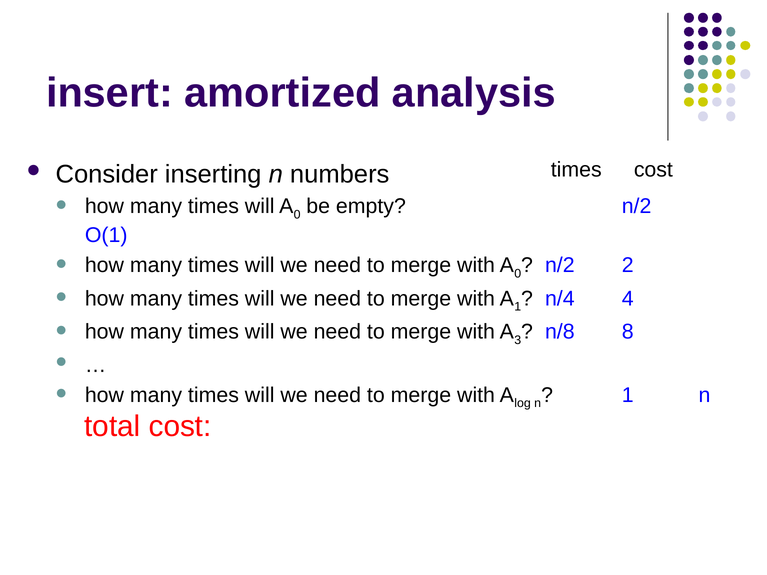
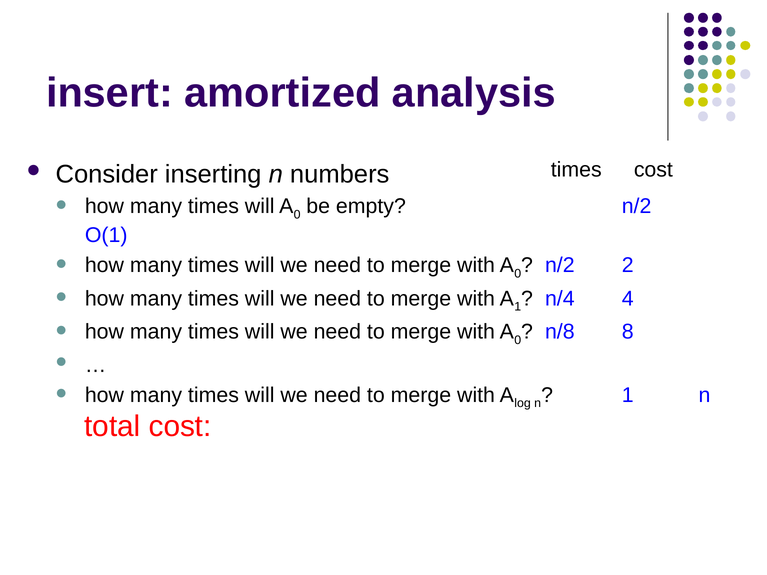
3 at (518, 340): 3 -> 0
